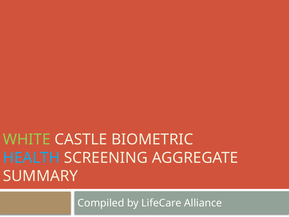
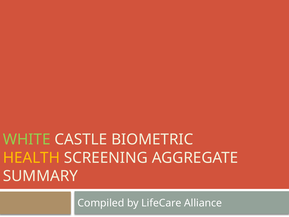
HEALTH colour: light blue -> yellow
